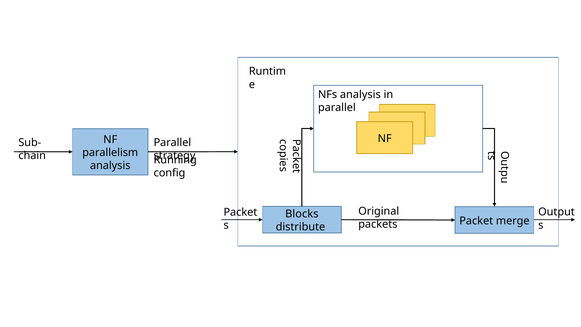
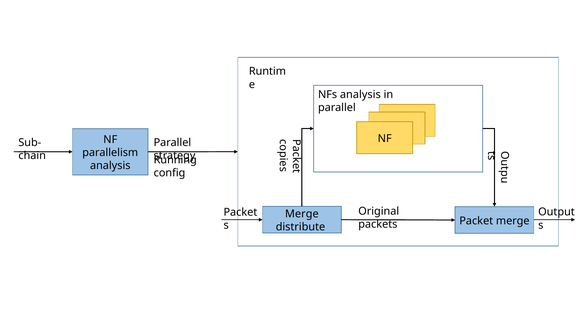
Blocks at (302, 214): Blocks -> Merge
